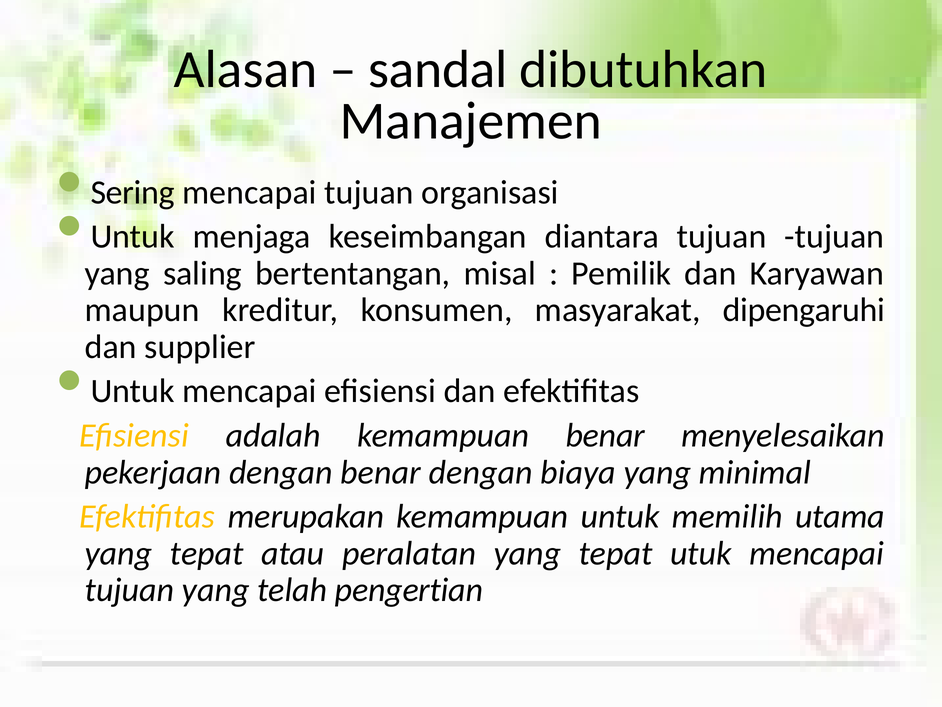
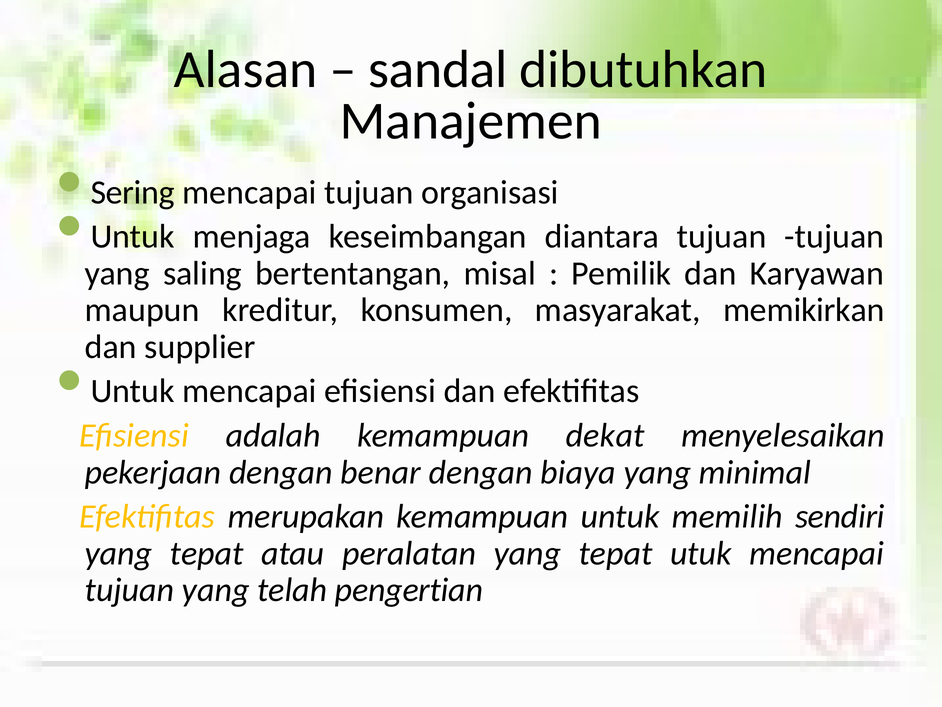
dipengaruhi: dipengaruhi -> memikirkan
kemampuan benar: benar -> dekat
utama: utama -> sendiri
